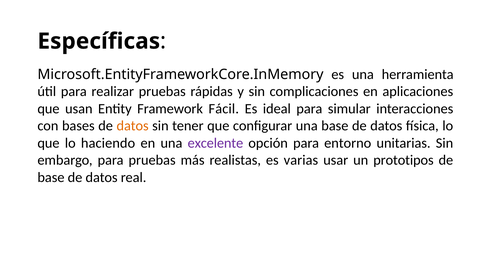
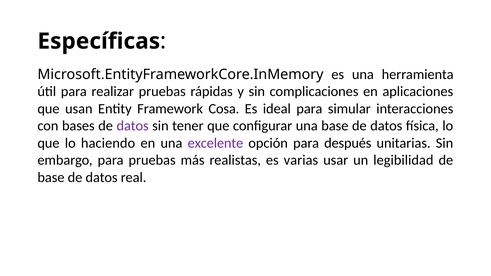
Fácil: Fácil -> Cosa
datos at (133, 126) colour: orange -> purple
entorno: entorno -> después
prototipos: prototipos -> legibilidad
